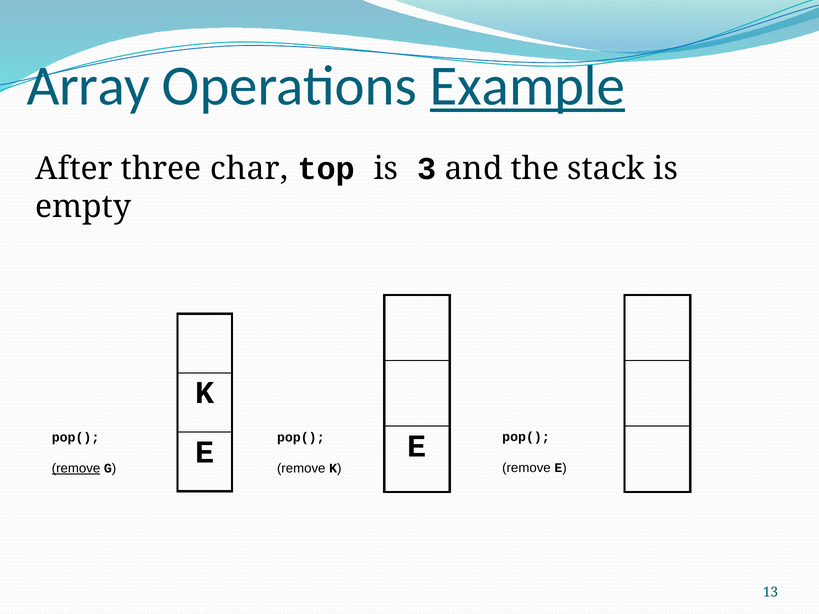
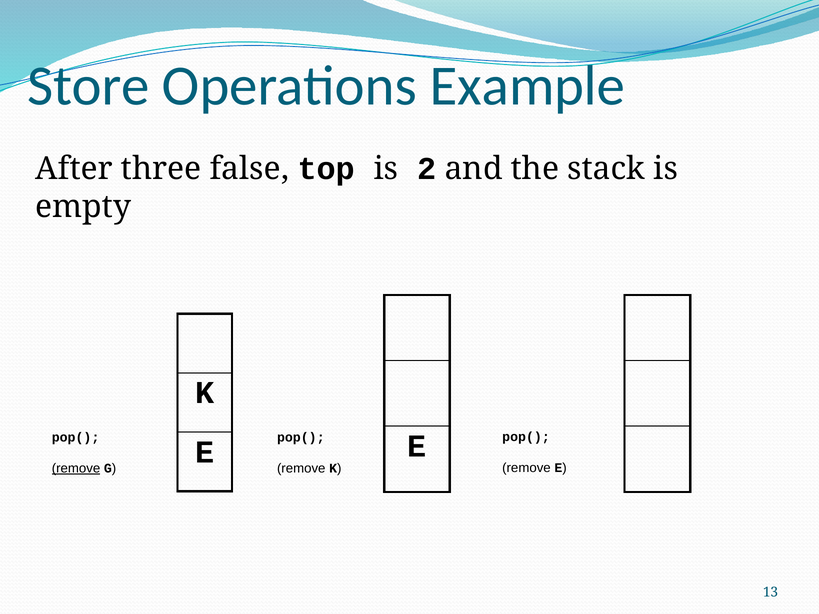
Array: Array -> Store
Example underline: present -> none
char: char -> false
3: 3 -> 2
